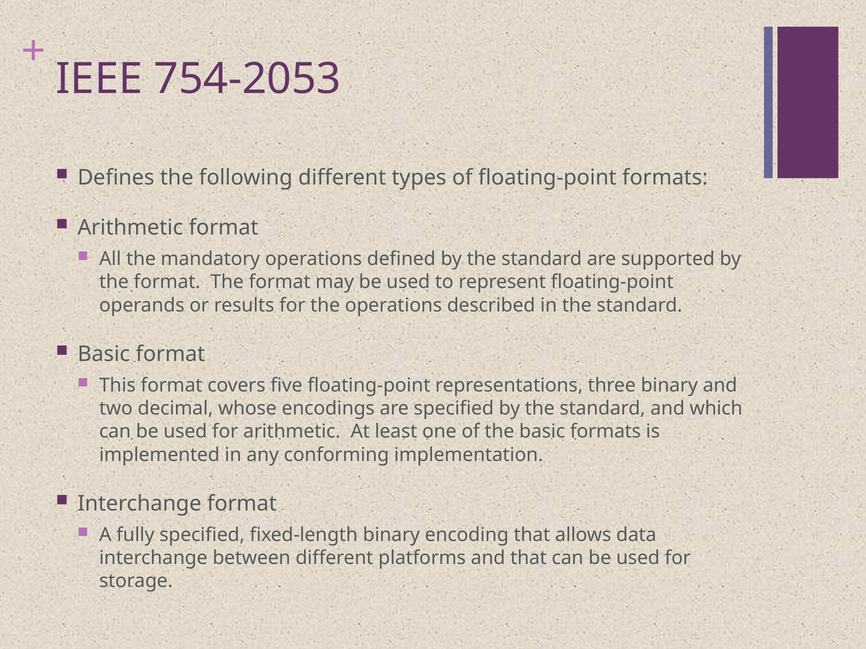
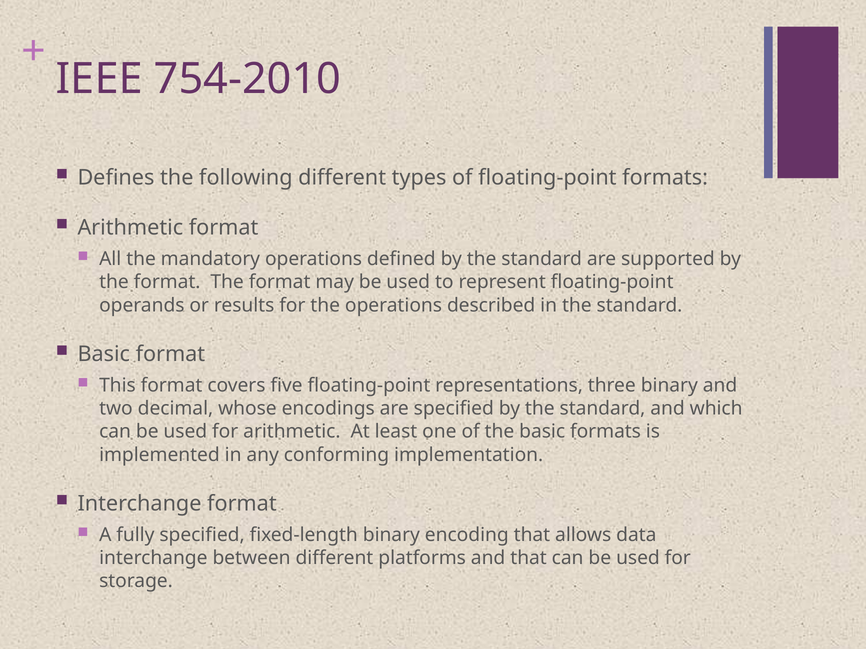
754-2053: 754-2053 -> 754-2010
